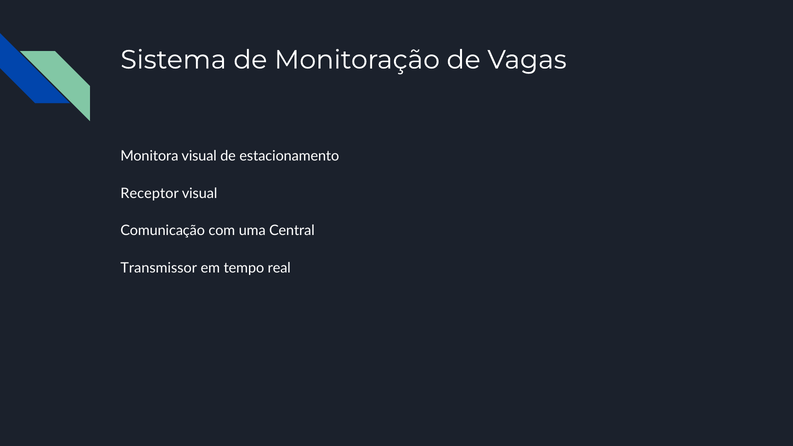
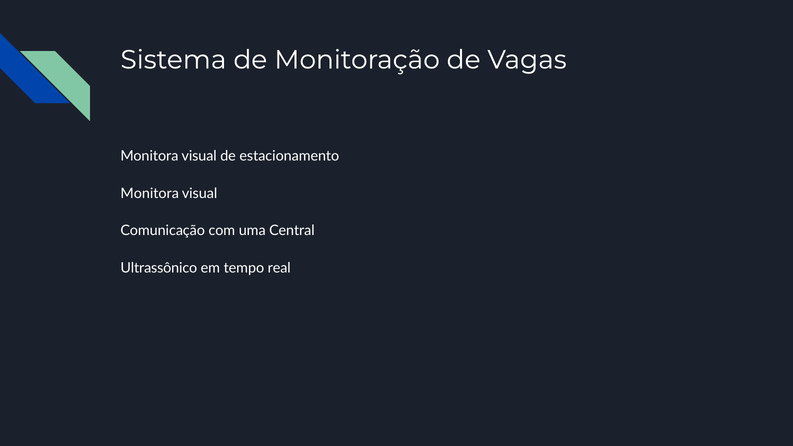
Receptor at (150, 193): Receptor -> Monitora
Transmissor: Transmissor -> Ultrassônico
